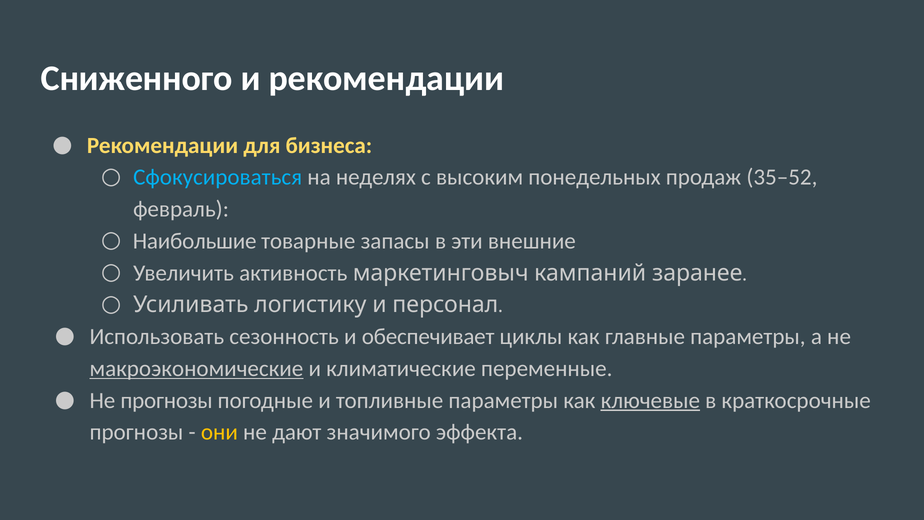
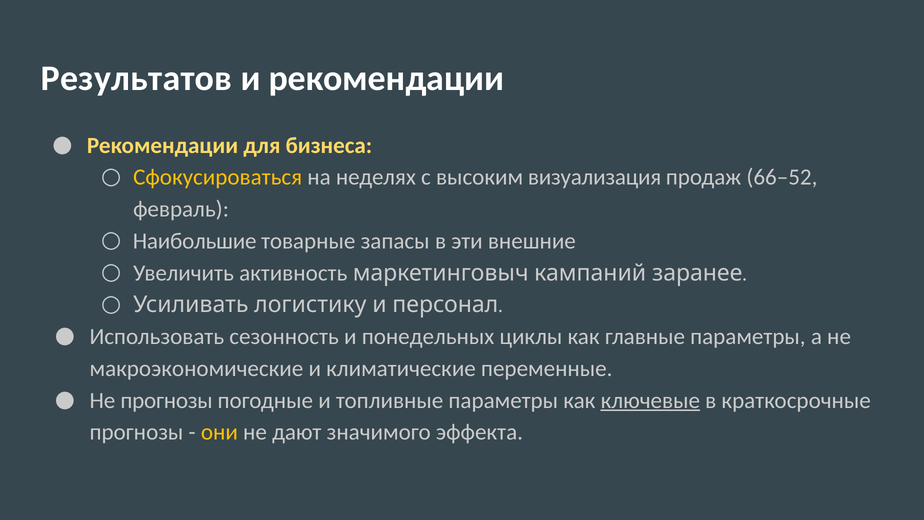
Сниженного: Сниженного -> Результатов
Сфокусироваться colour: light blue -> yellow
понедельных: понедельных -> визуализация
35–52: 35–52 -> 66–52
обеспечивает: обеспечивает -> понедельных
макроэкономические underline: present -> none
